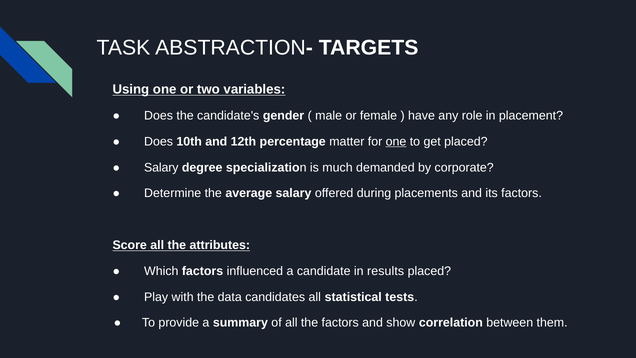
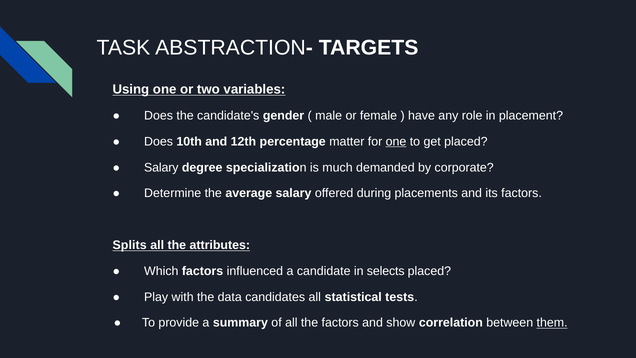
Score: Score -> Splits
results: results -> selects
them underline: none -> present
